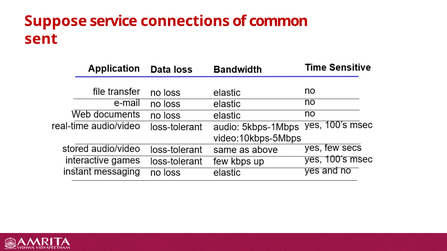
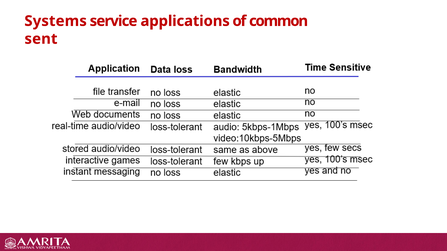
Suppose: Suppose -> Systems
connections: connections -> applications
